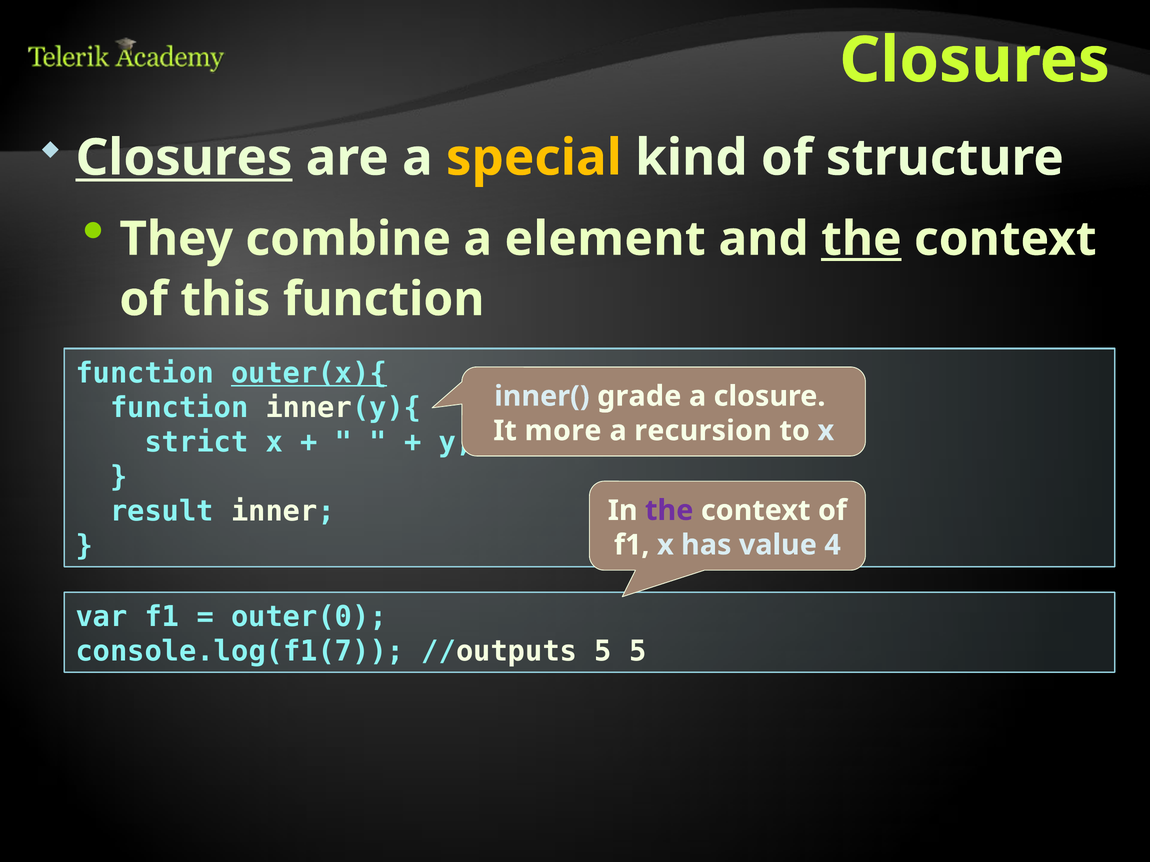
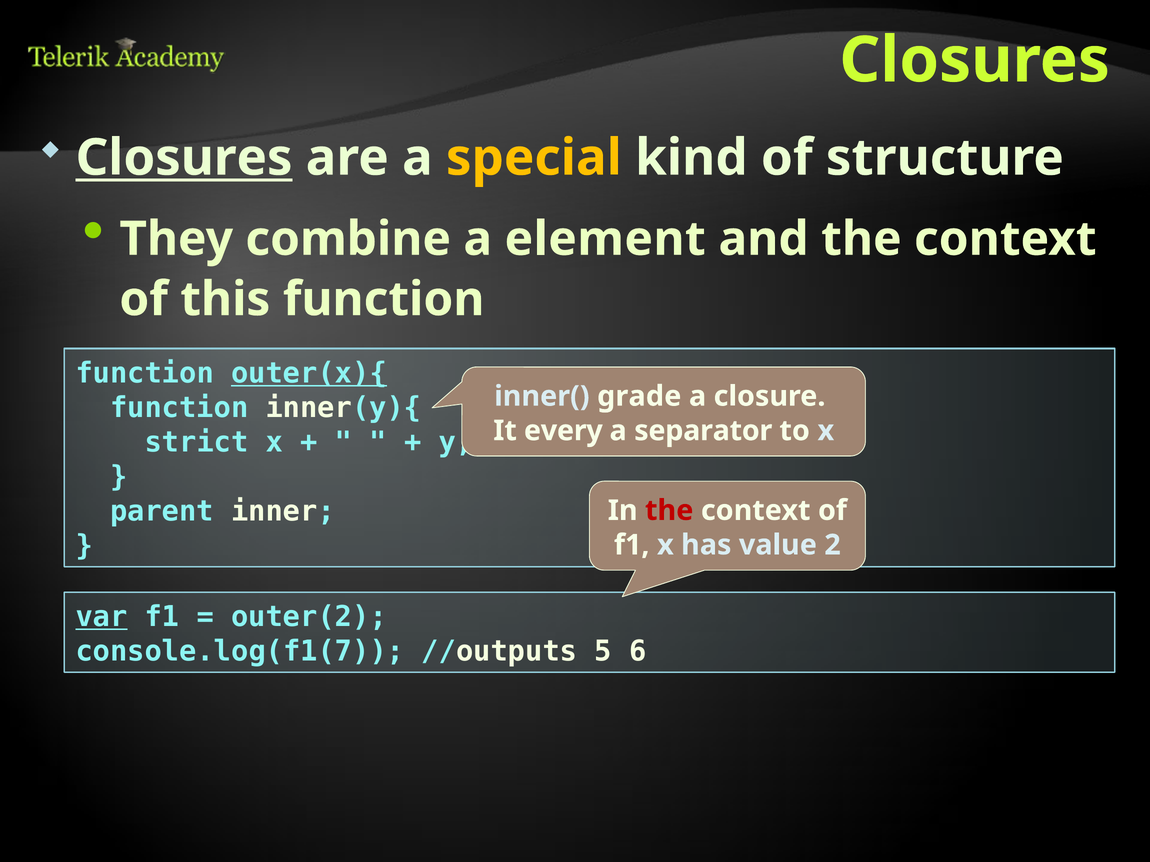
the at (861, 239) underline: present -> none
more: more -> every
recursion: recursion -> separator
result: result -> parent
the at (669, 511) colour: purple -> red
4: 4 -> 2
var underline: none -> present
outer(0: outer(0 -> outer(2
5 5: 5 -> 6
